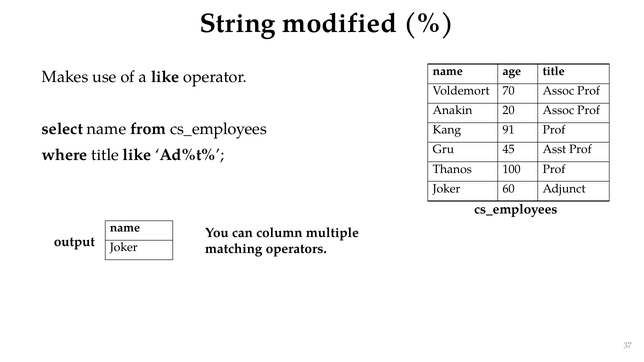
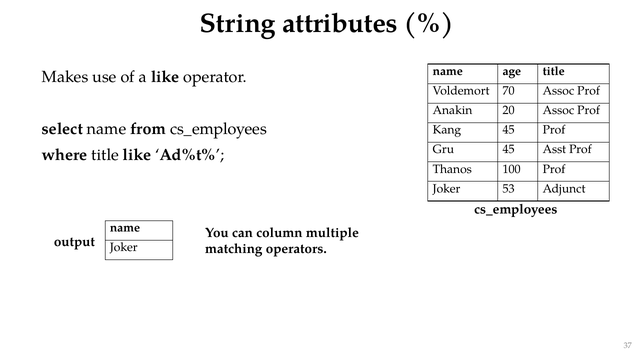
modified: modified -> attributes
Kang 91: 91 -> 45
60: 60 -> 53
